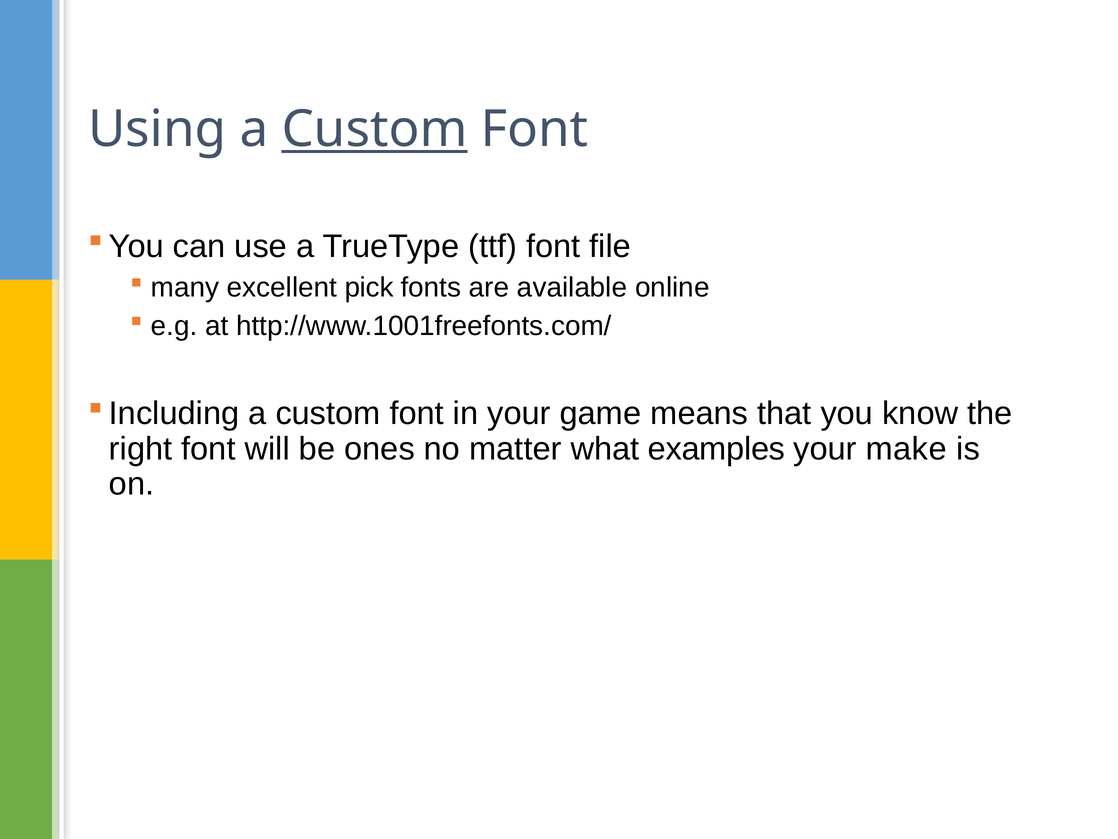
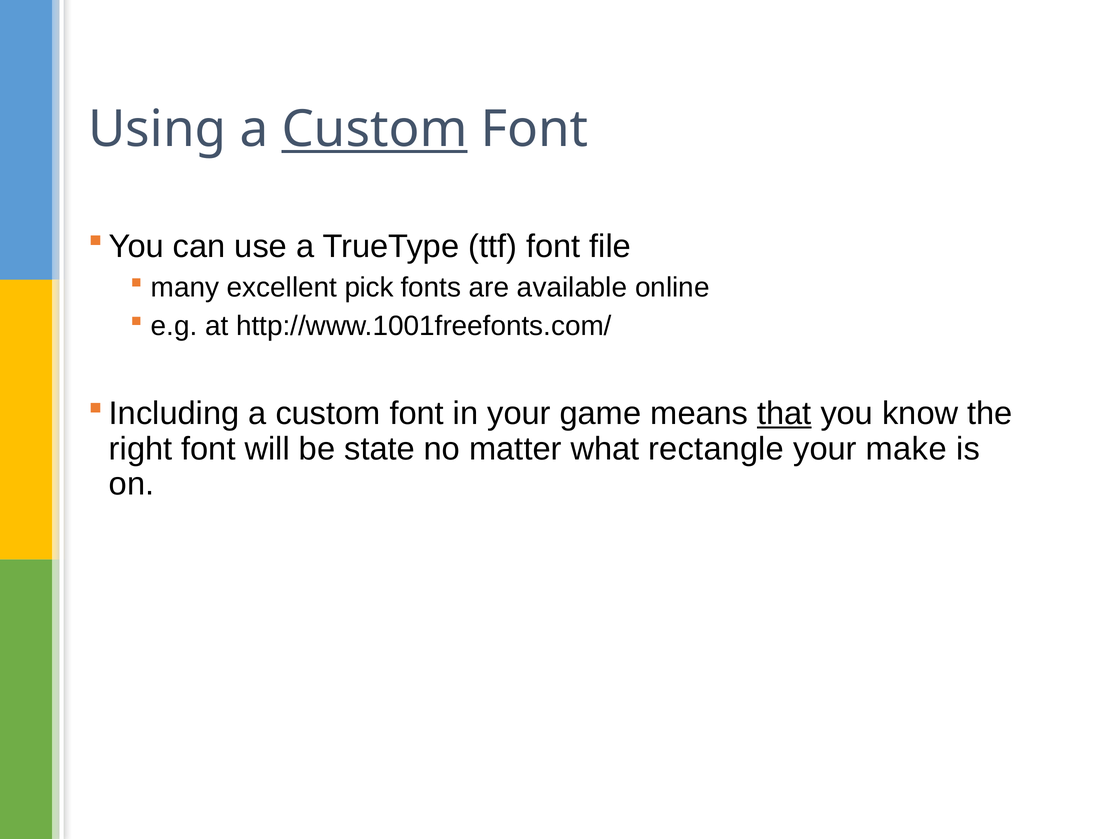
that underline: none -> present
ones: ones -> state
examples: examples -> rectangle
